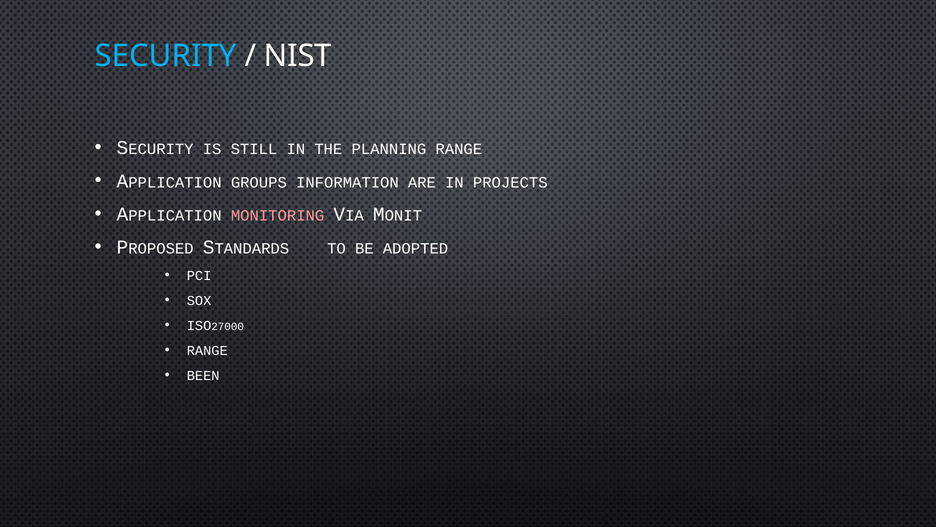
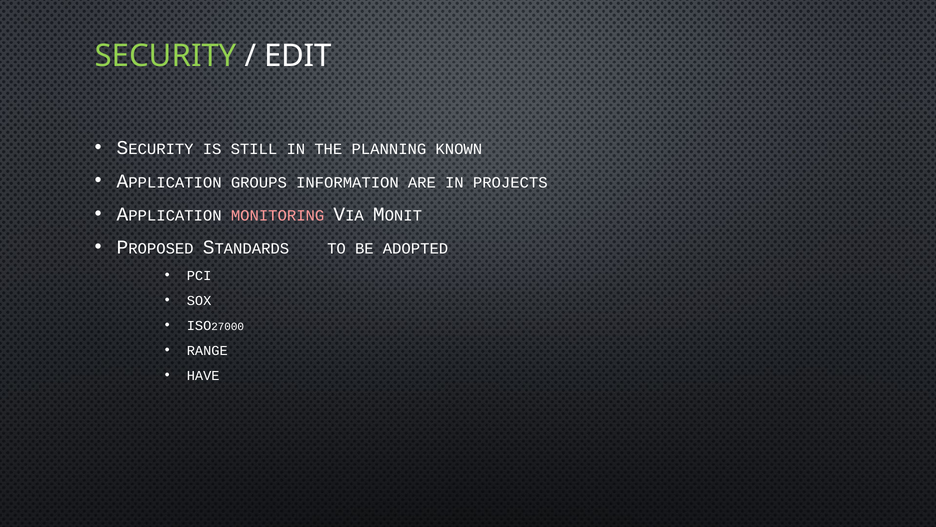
SECURITY colour: light blue -> light green
NIST: NIST -> EDIT
PLANNING RANGE: RANGE -> KNOWN
BEEN: BEEN -> HAVE
